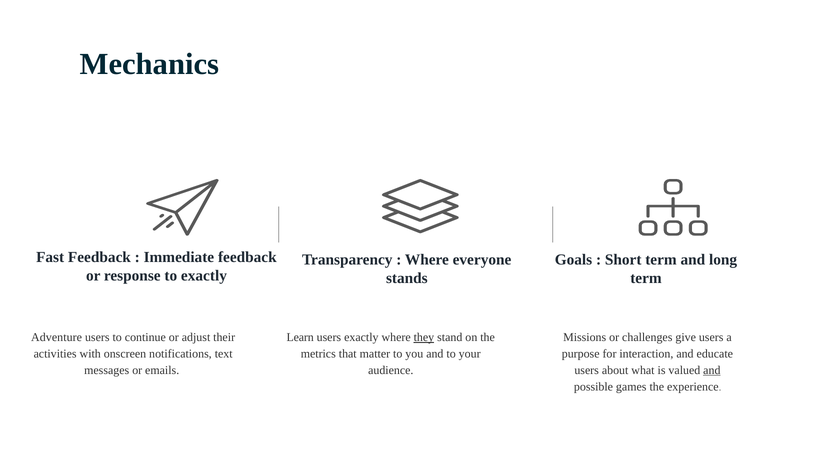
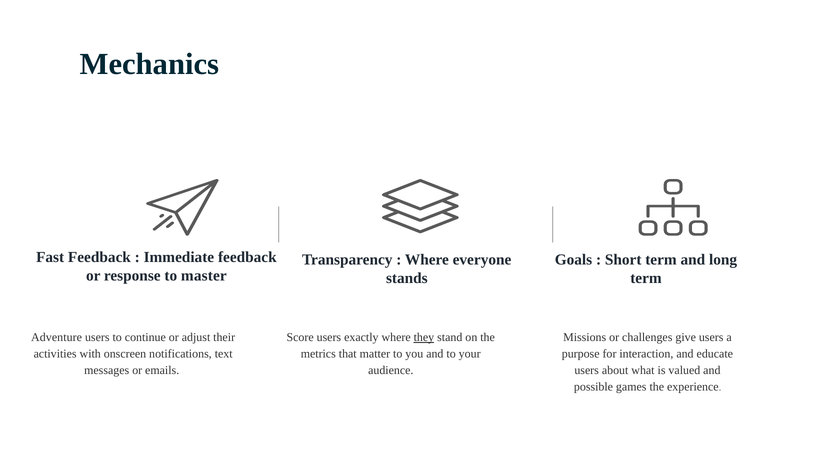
to exactly: exactly -> master
Learn: Learn -> Score
and at (712, 370) underline: present -> none
